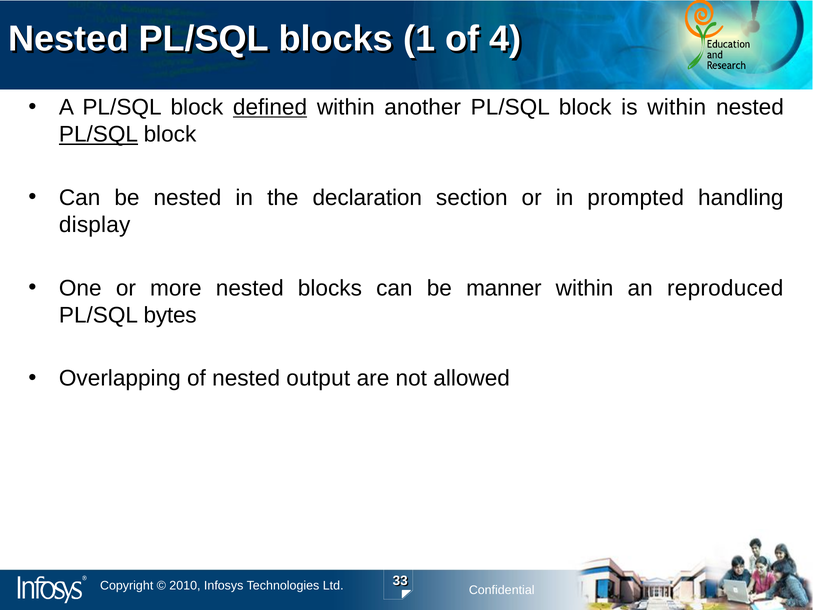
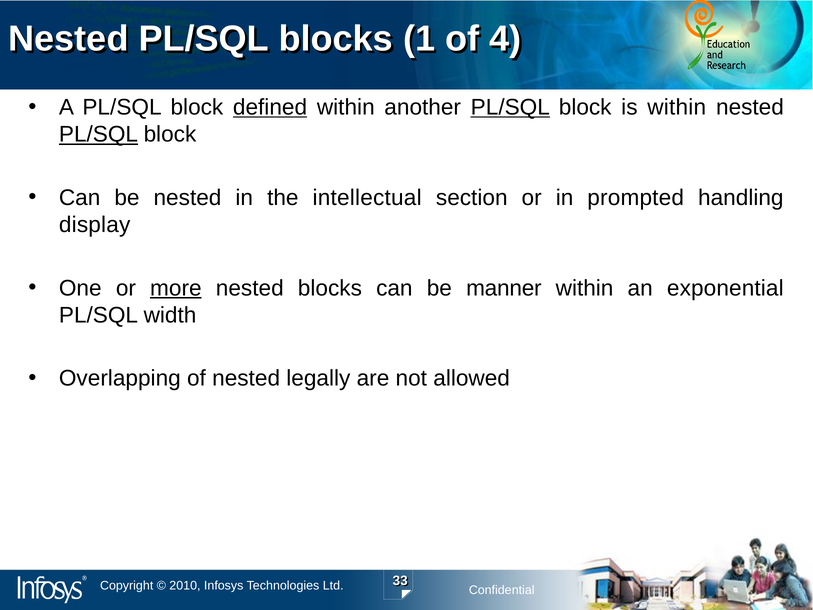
PL/SQL at (510, 107) underline: none -> present
declaration: declaration -> intellectual
more underline: none -> present
reproduced: reproduced -> exponential
bytes: bytes -> width
output: output -> legally
